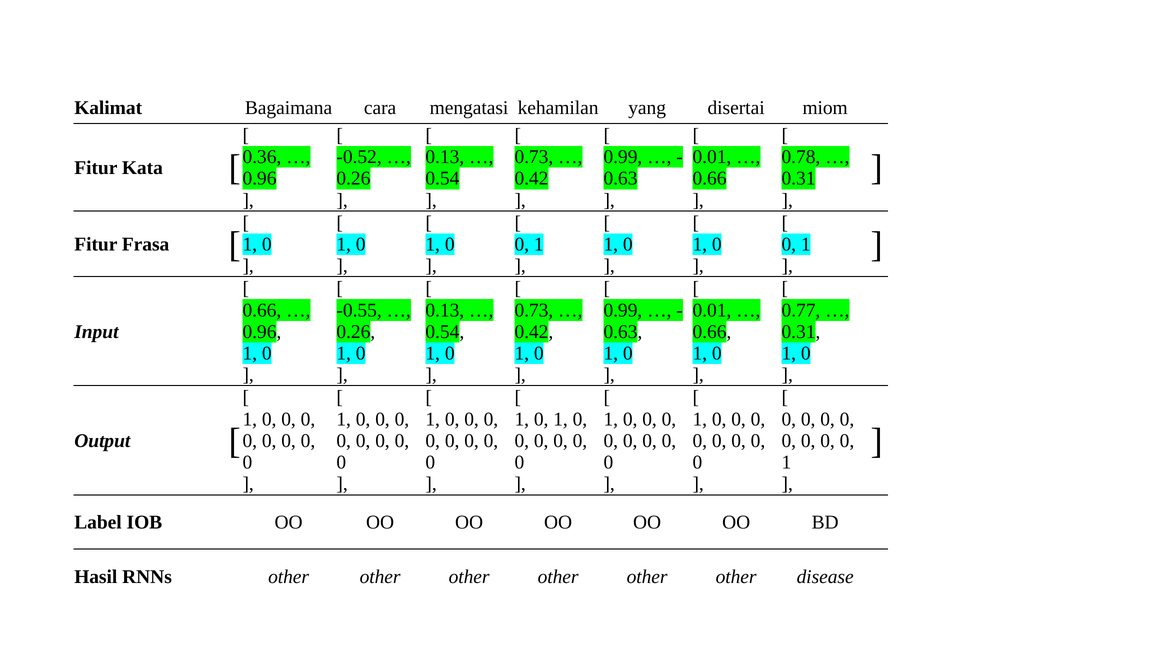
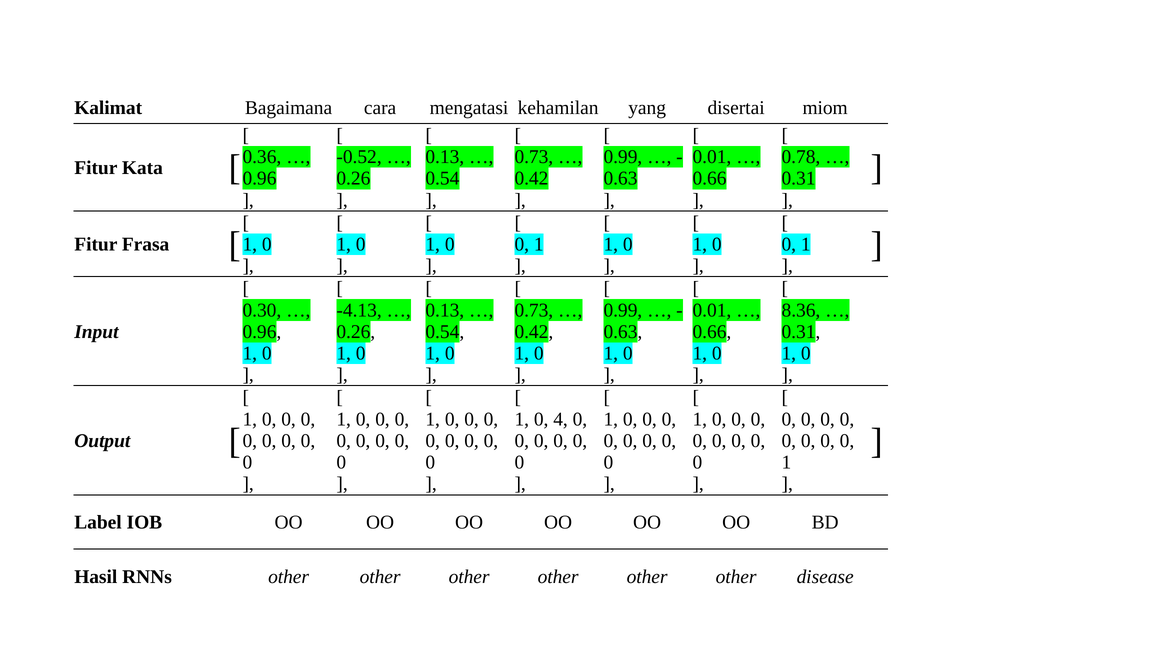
0.66 at (262, 310): 0.66 -> 0.30
-0.55: -0.55 -> -4.13
0.77: 0.77 -> 8.36
1 0 1: 1 -> 4
